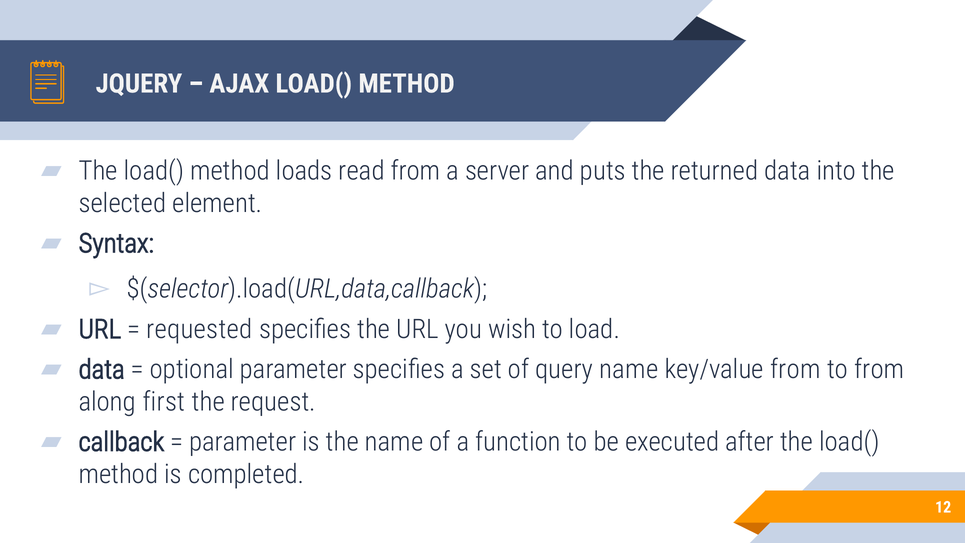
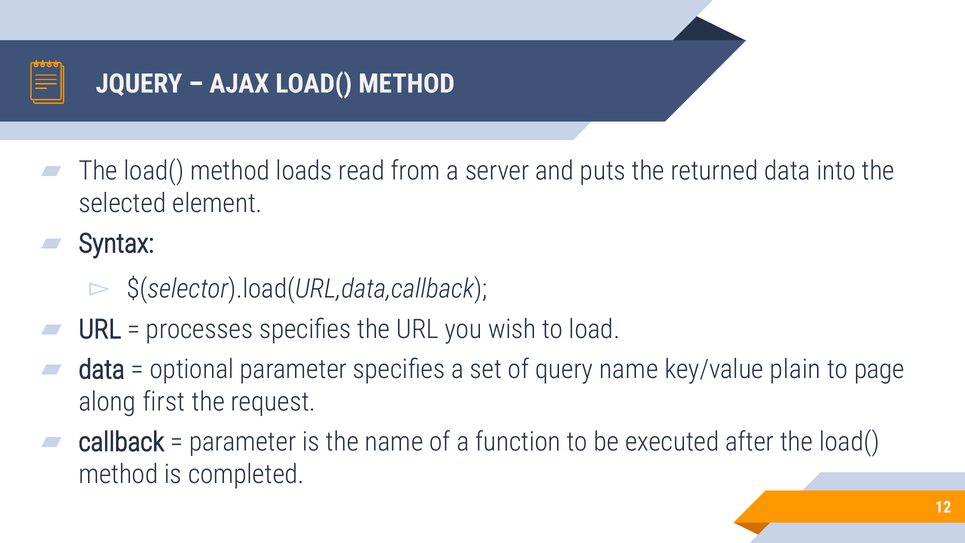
requested: requested -> processes
key/value from: from -> plain
to from: from -> page
